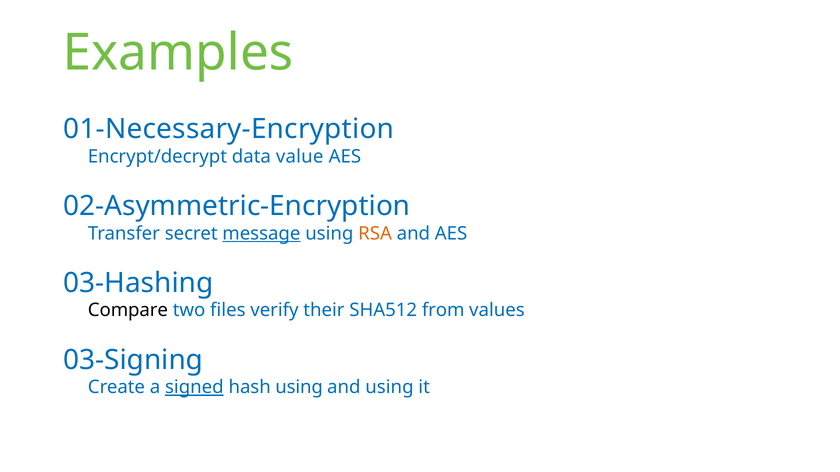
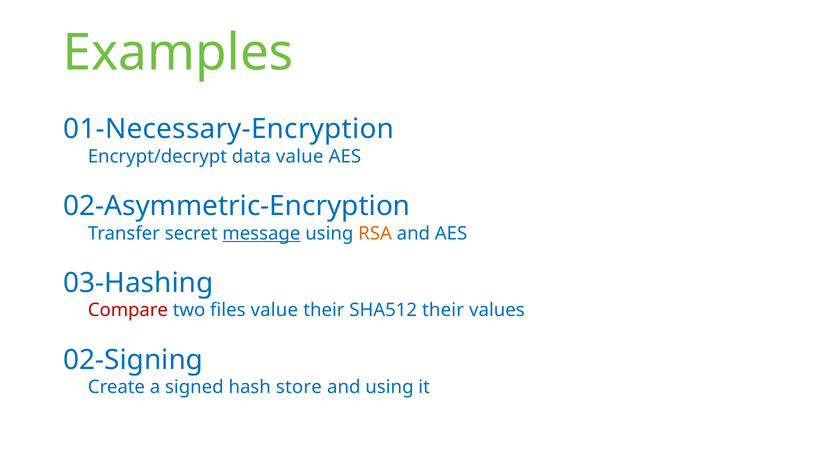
Compare colour: black -> red
files verify: verify -> value
SHA512 from: from -> their
03-Signing: 03-Signing -> 02-Signing
signed underline: present -> none
hash using: using -> store
